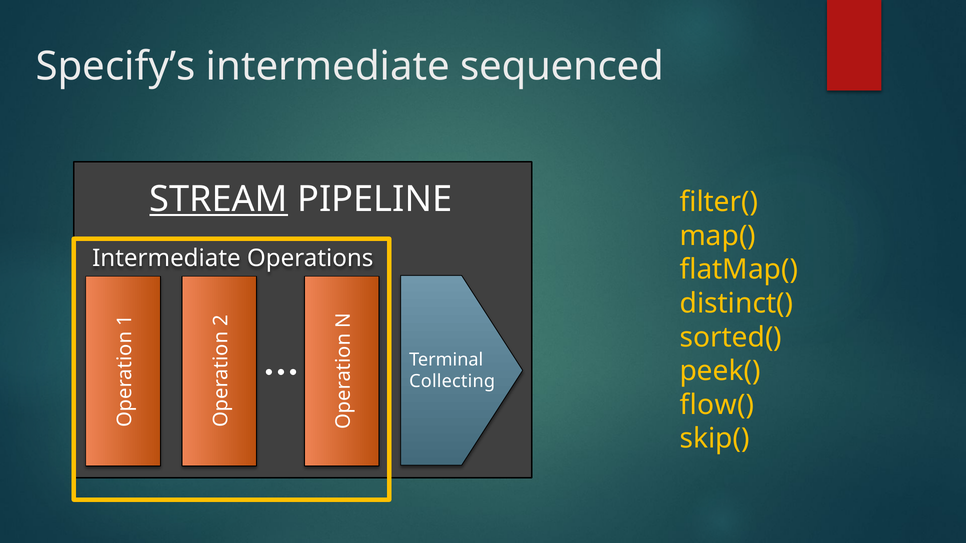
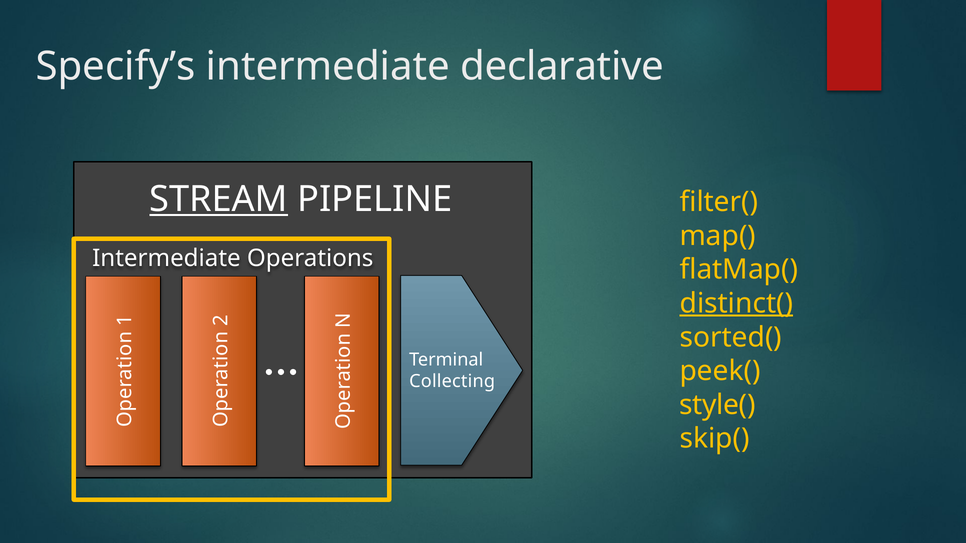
sequenced: sequenced -> declarative
distinct( underline: none -> present
flow(: flow( -> style(
